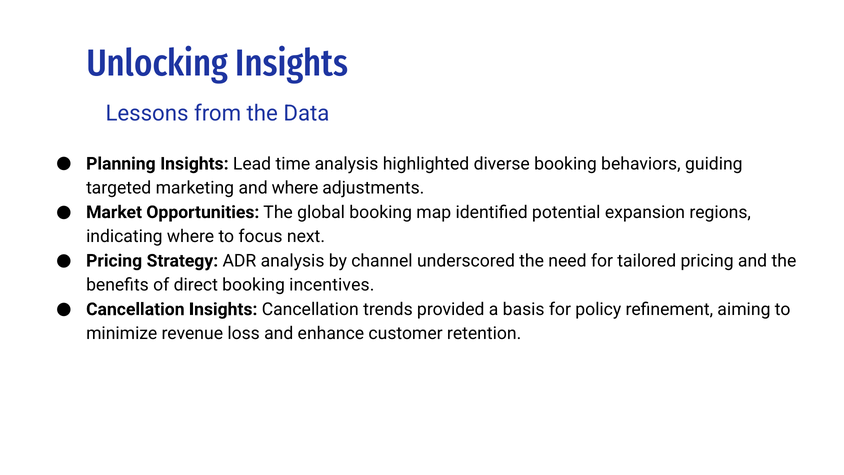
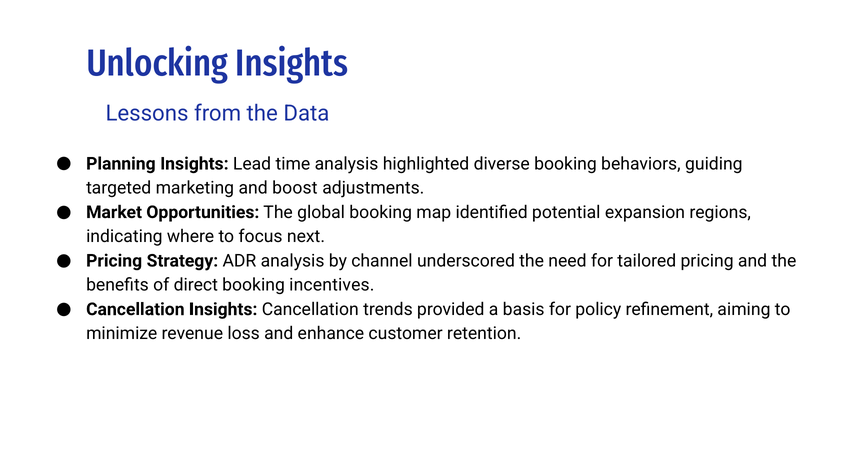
and where: where -> boost
